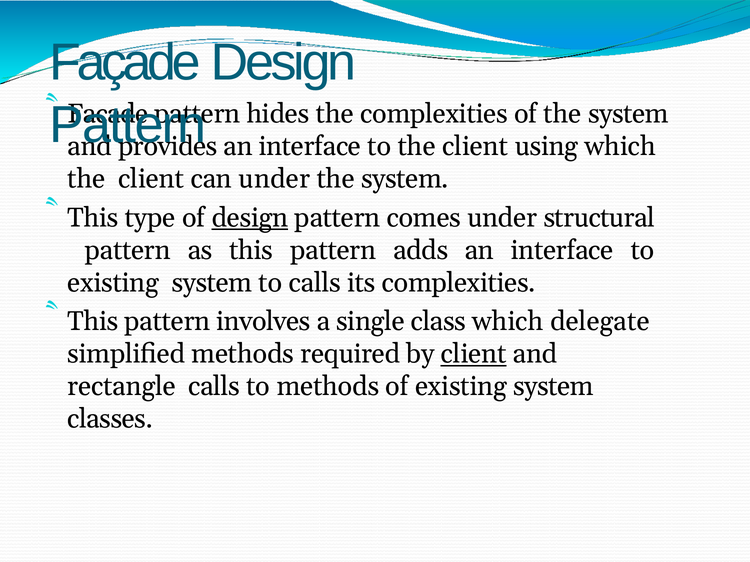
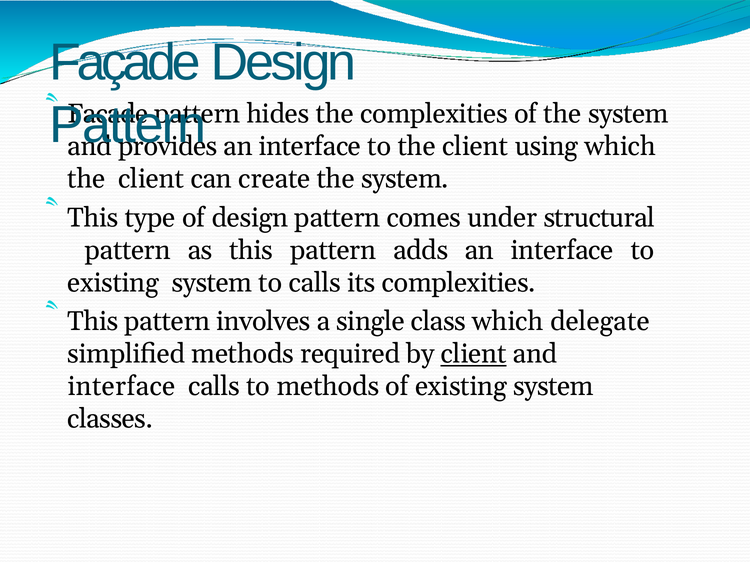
can under: under -> create
design at (250, 218) underline: present -> none
rectangle at (122, 387): rectangle -> interface
